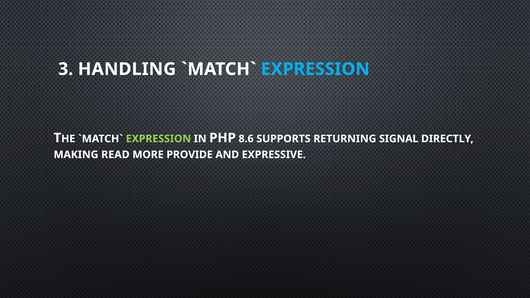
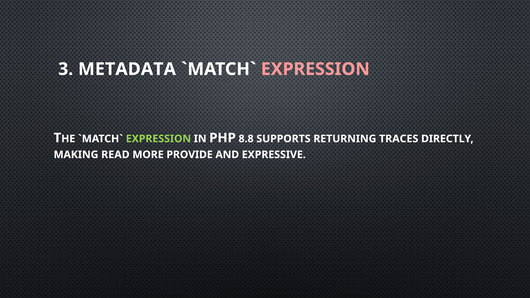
HANDLING: HANDLING -> METADATA
EXPRESSION at (315, 69) colour: light blue -> pink
8.6: 8.6 -> 8.8
SIGNAL: SIGNAL -> TRACES
